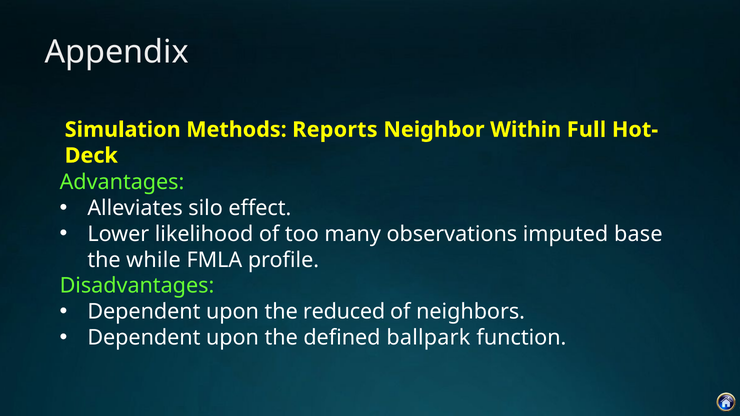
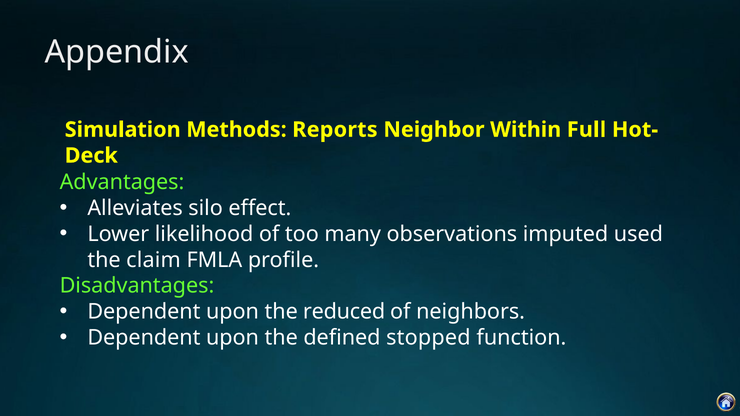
base: base -> used
while: while -> claim
ballpark: ballpark -> stopped
